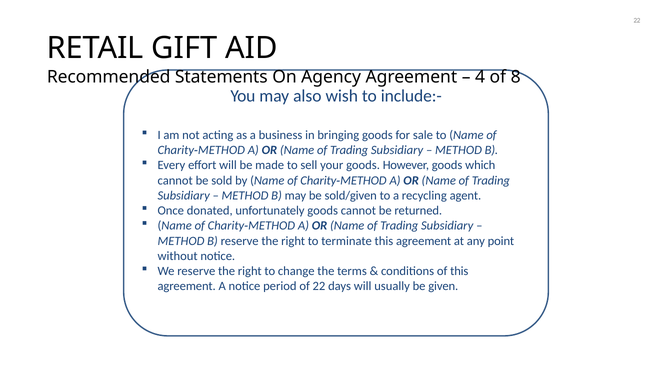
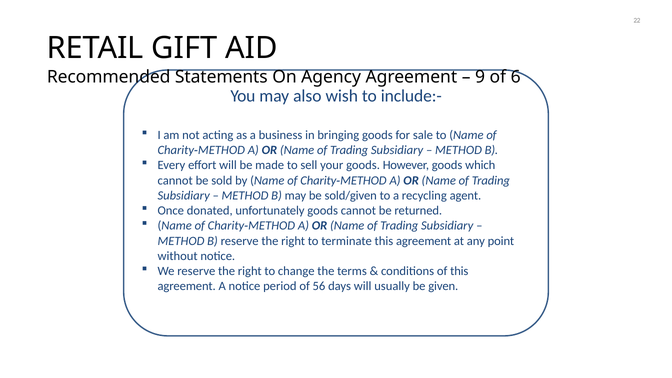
4: 4 -> 9
8: 8 -> 6
of 22: 22 -> 56
